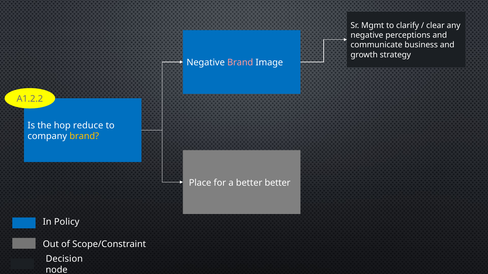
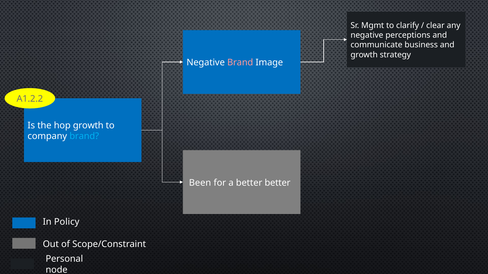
hop reduce: reduce -> growth
brand at (84, 137) colour: yellow -> light blue
Place: Place -> Been
Decision: Decision -> Personal
